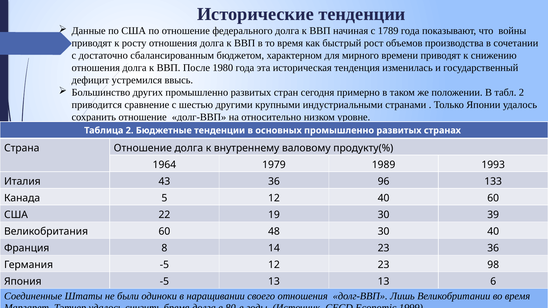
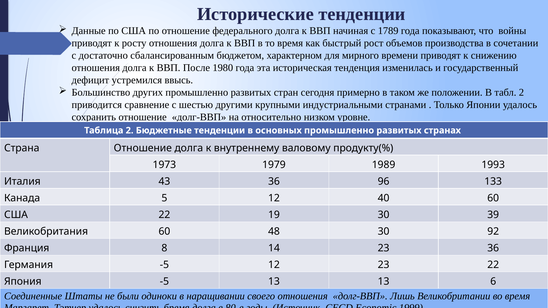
1964: 1964 -> 1973
30 40: 40 -> 92
23 98: 98 -> 22
